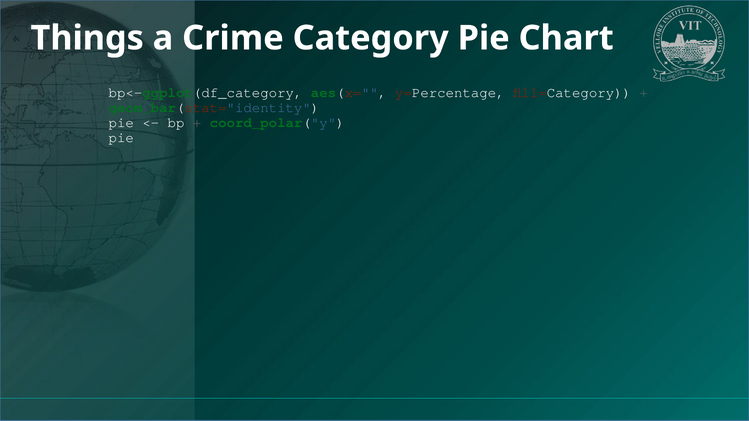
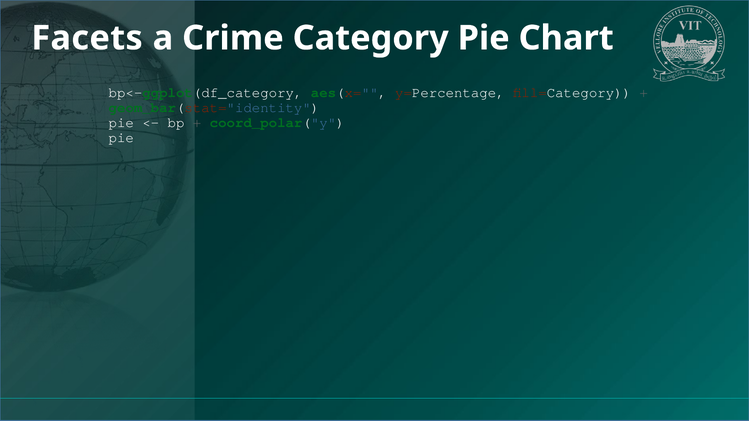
Things: Things -> Facets
